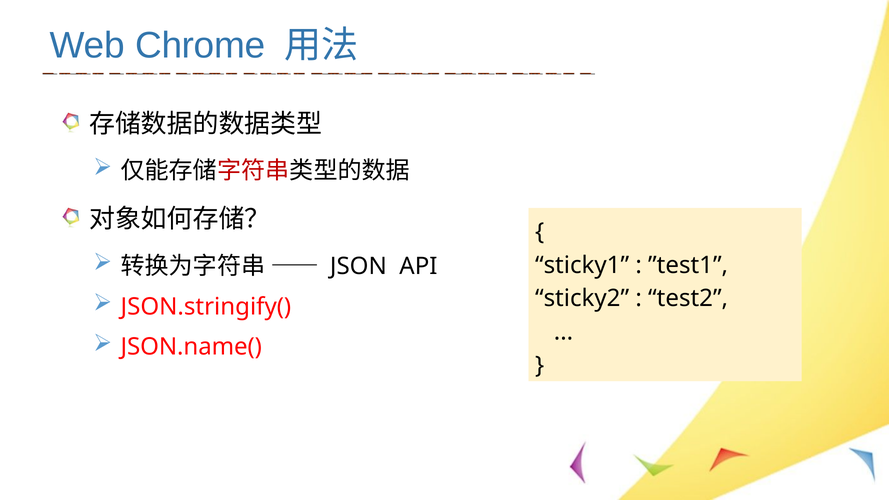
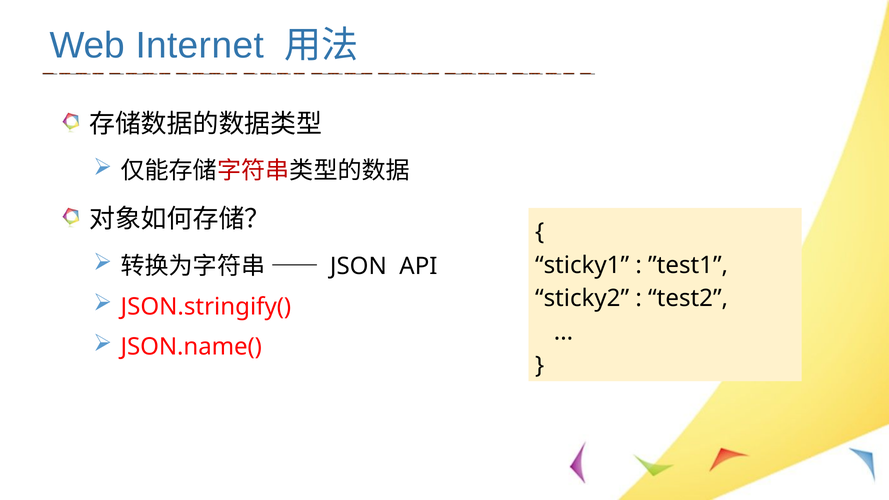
Chrome: Chrome -> Internet
